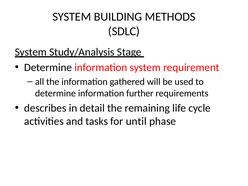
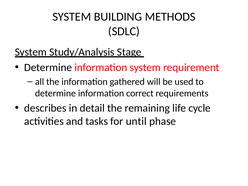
further: further -> correct
